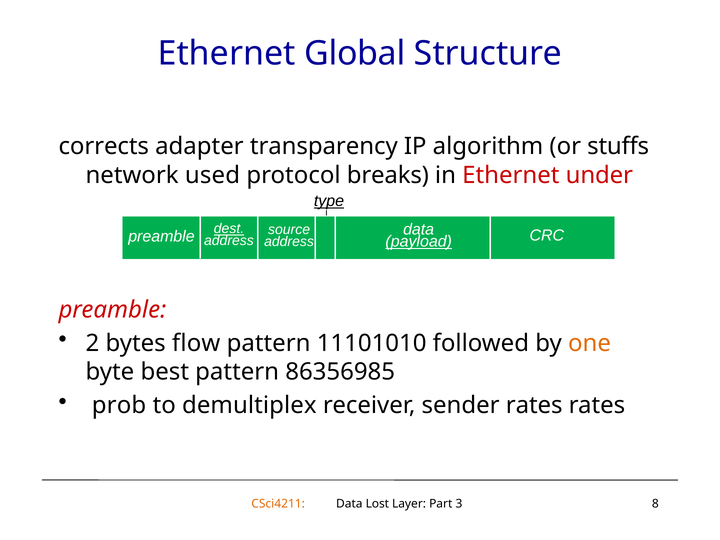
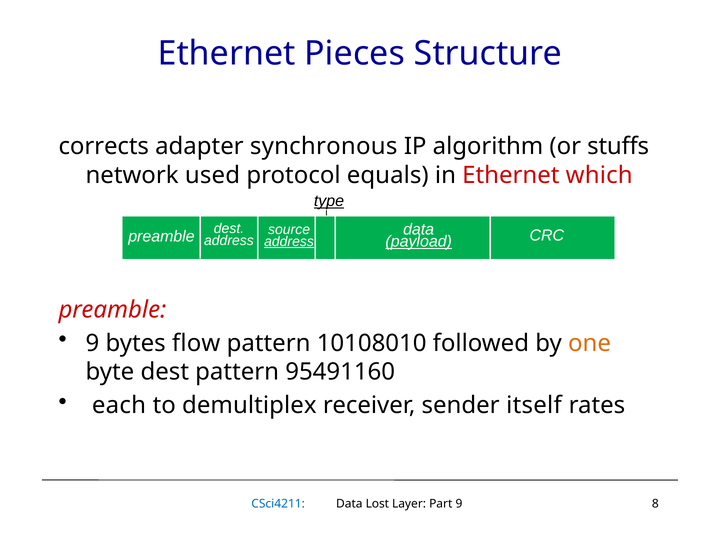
Global: Global -> Pieces
transparency: transparency -> synchronous
breaks: breaks -> equals
under: under -> which
dest at (229, 229) underline: present -> none
address at (289, 241) underline: none -> present
2 at (92, 343): 2 -> 9
11101010: 11101010 -> 10108010
byte best: best -> dest
86356985: 86356985 -> 95491160
prob: prob -> each
sender rates: rates -> itself
CSci4211 colour: orange -> blue
Part 3: 3 -> 9
